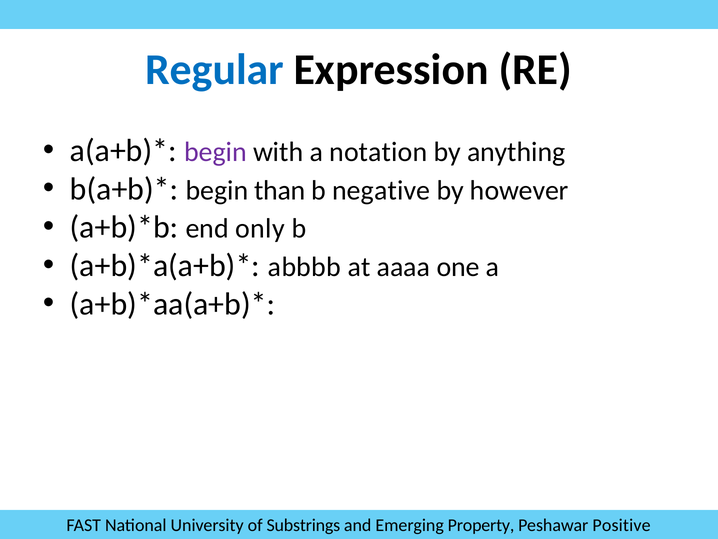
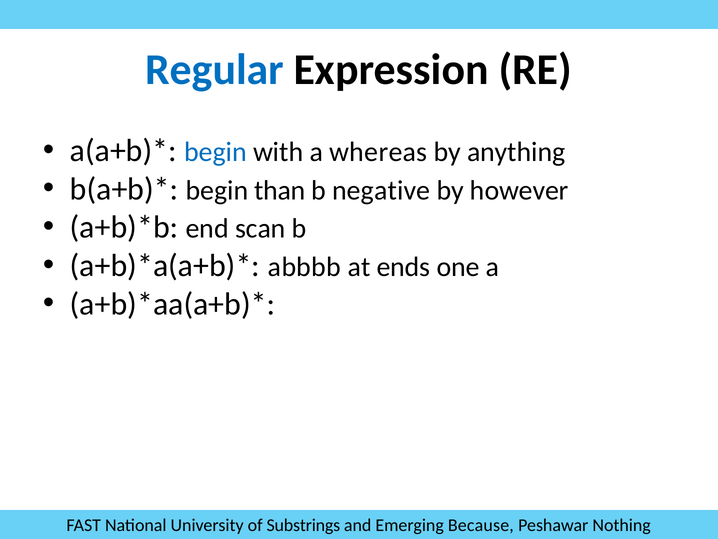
begin at (215, 152) colour: purple -> blue
notation: notation -> whereas
only: only -> scan
aaaa: aaaa -> ends
Property: Property -> Because
Positive: Positive -> Nothing
